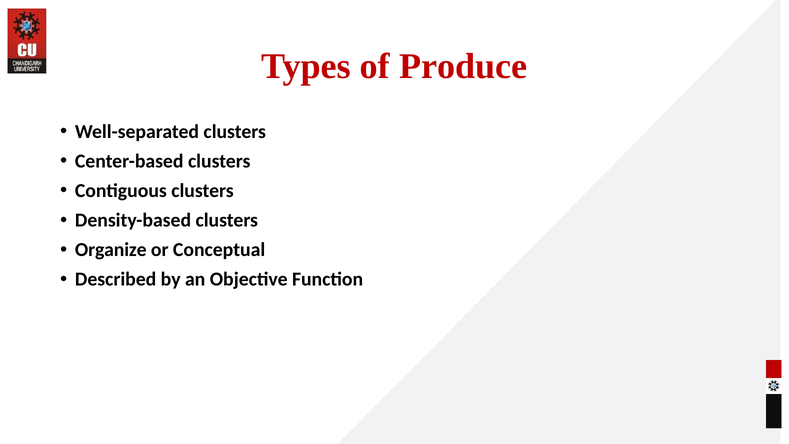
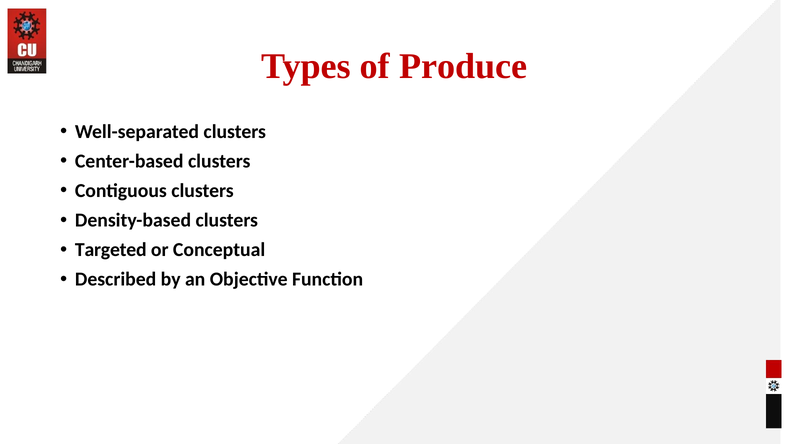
Organize: Organize -> Targeted
